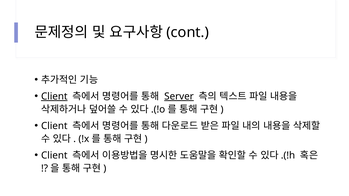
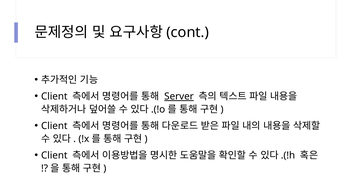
Client at (54, 97) underline: present -> none
